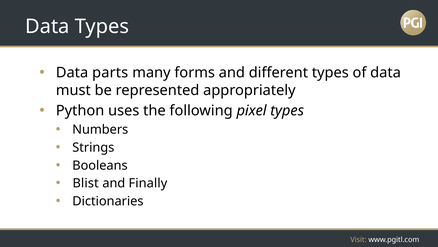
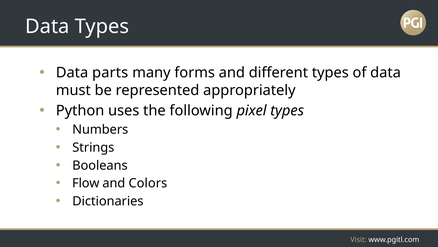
Blist: Blist -> Flow
Finally: Finally -> Colors
